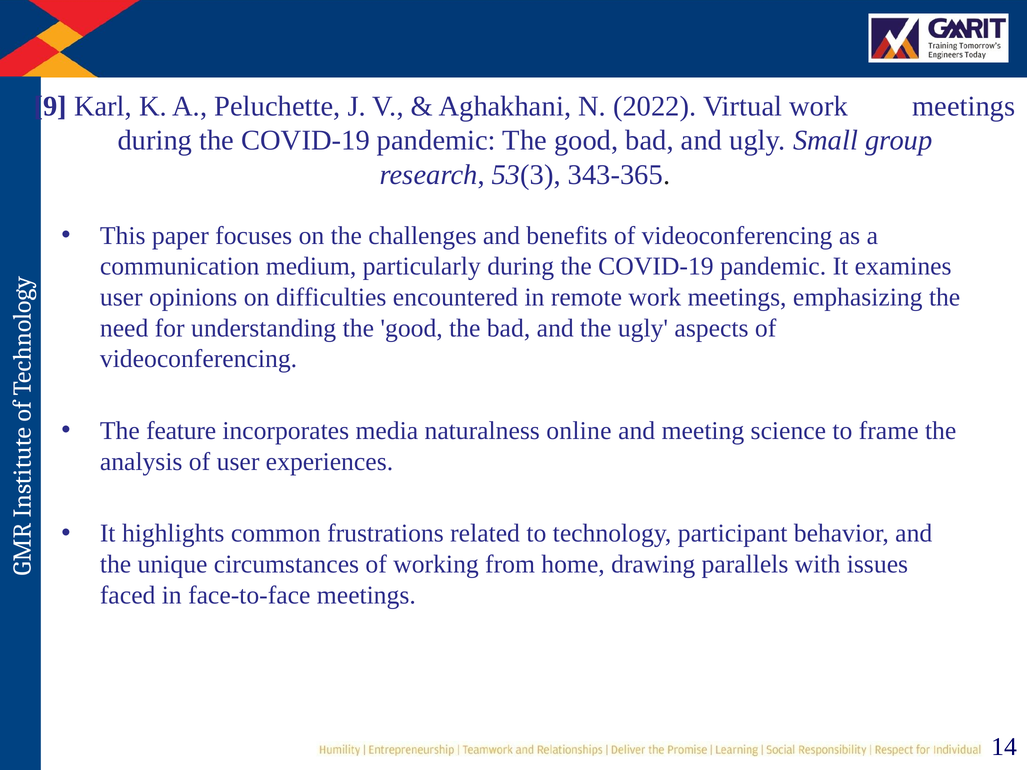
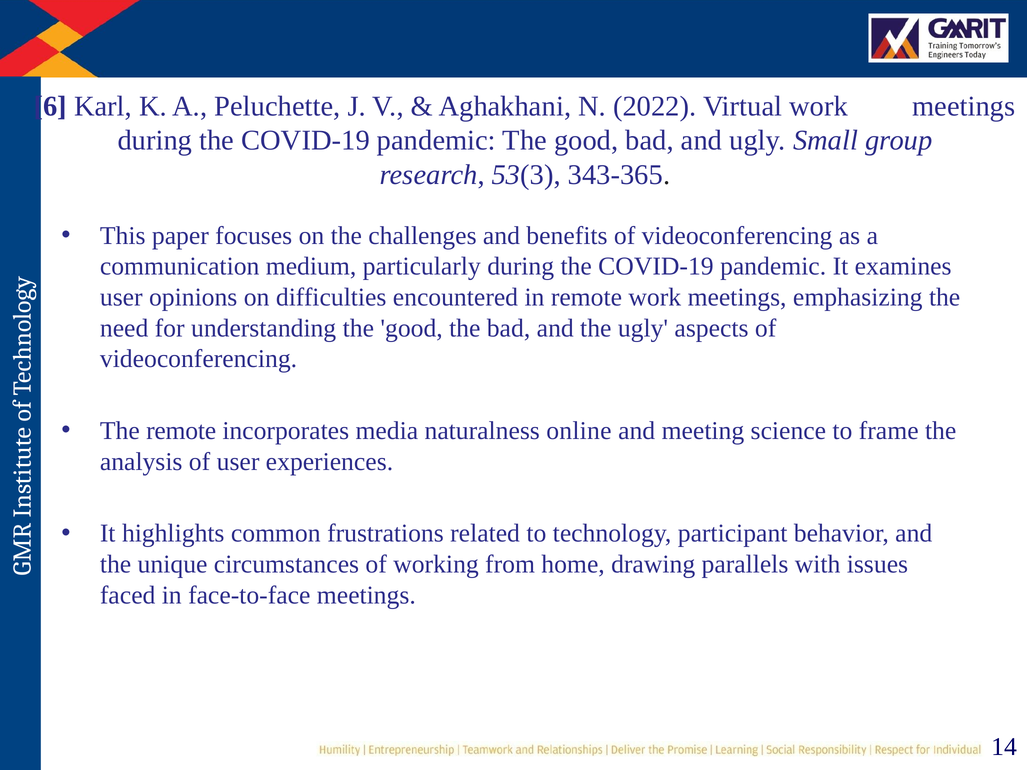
9: 9 -> 6
The feature: feature -> remote
